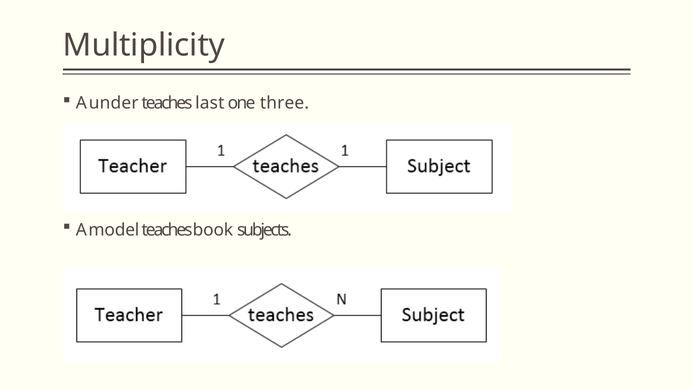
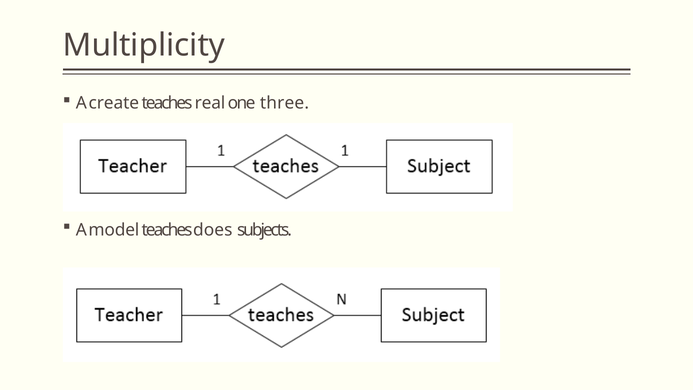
under: under -> create
last: last -> real
book: book -> does
